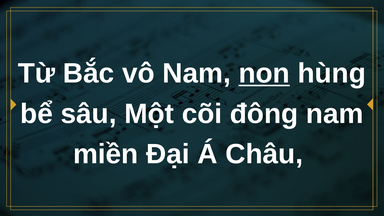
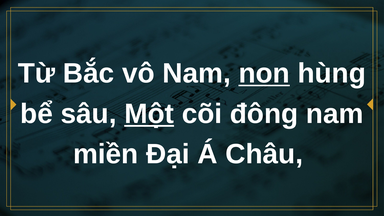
Một underline: none -> present
